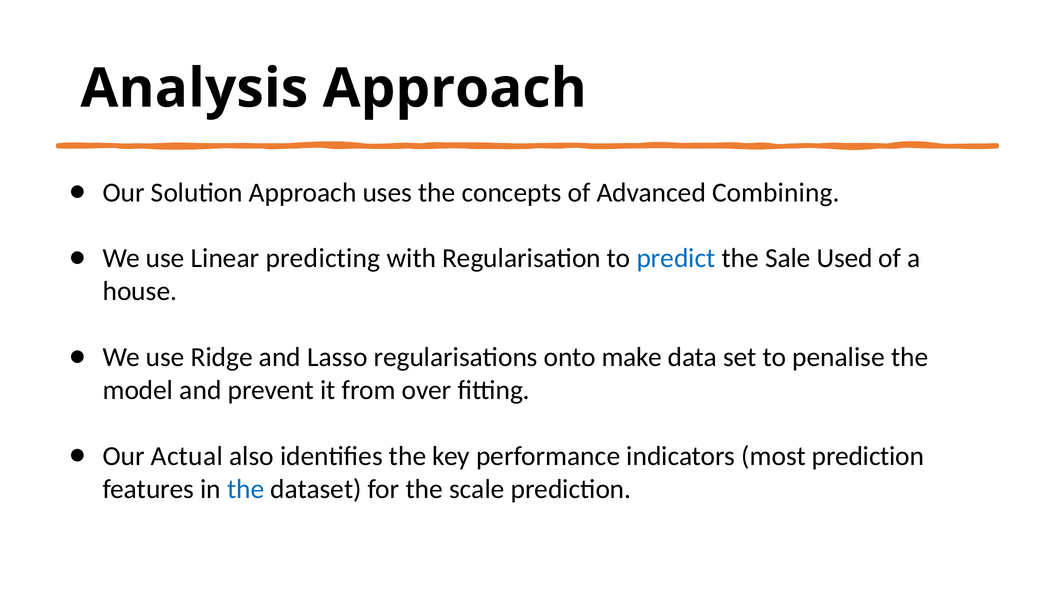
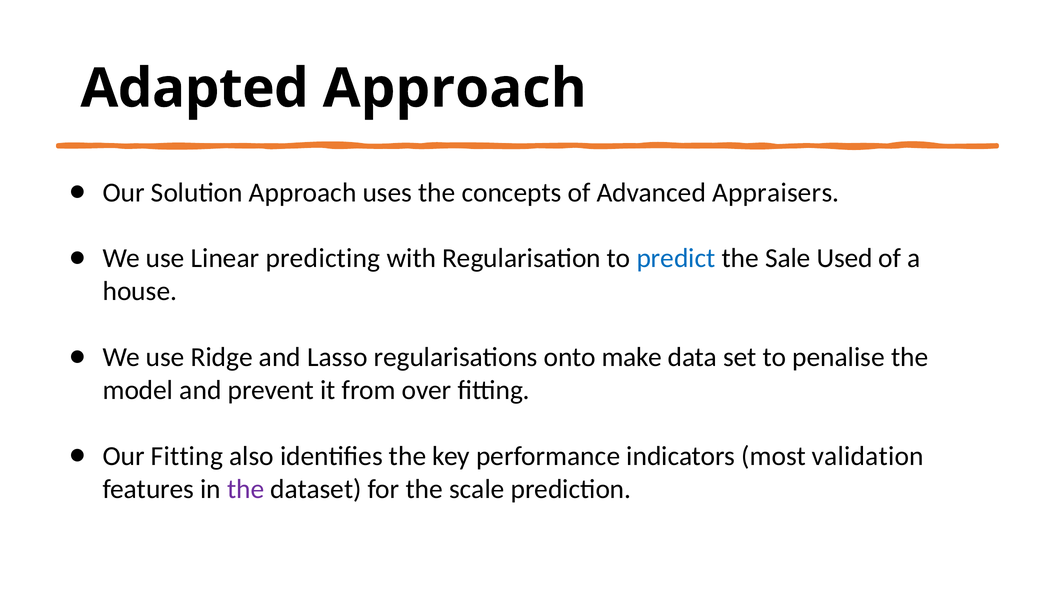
Analysis: Analysis -> Adapted
Combining: Combining -> Appraisers
Our Actual: Actual -> Fitting
most prediction: prediction -> validation
the at (246, 489) colour: blue -> purple
